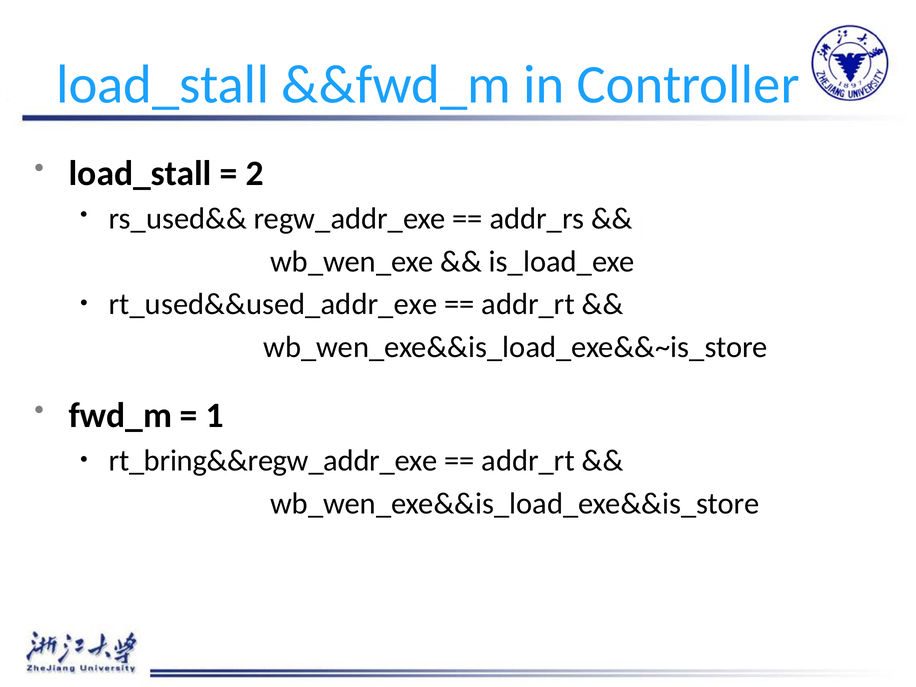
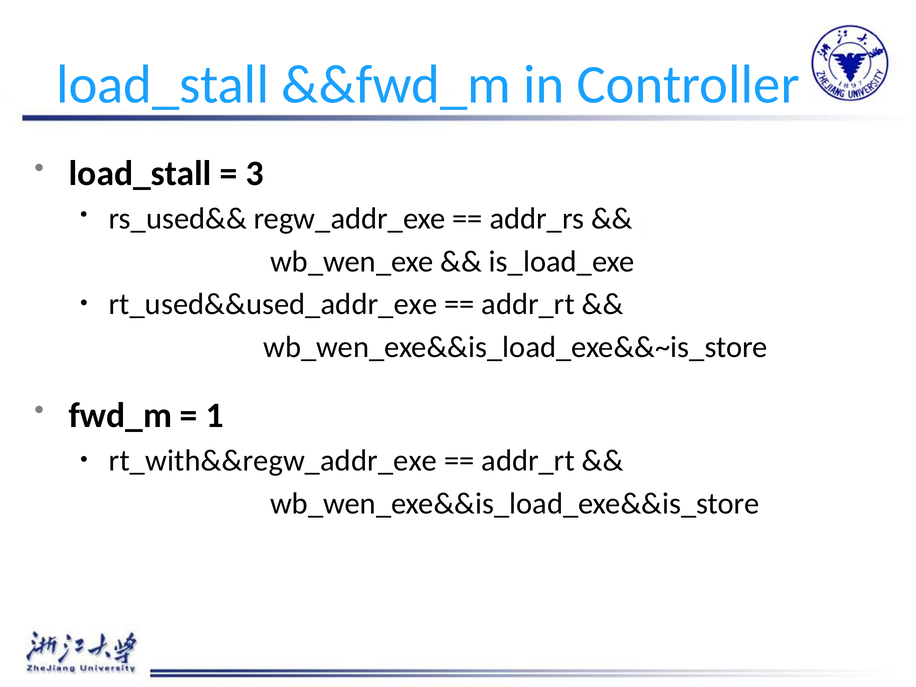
2: 2 -> 3
rt_bring&&regw_addr_exe: rt_bring&&regw_addr_exe -> rt_with&&regw_addr_exe
